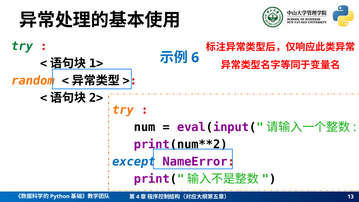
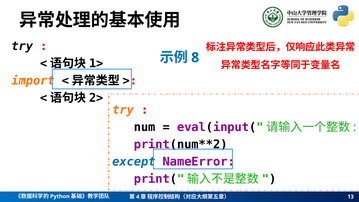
try at (22, 46) colour: green -> black
6: 6 -> 8
random: random -> import
